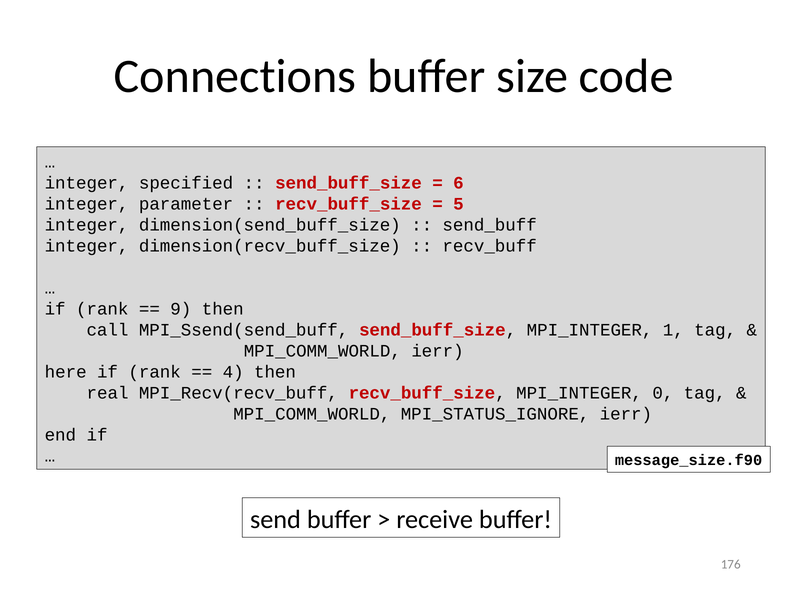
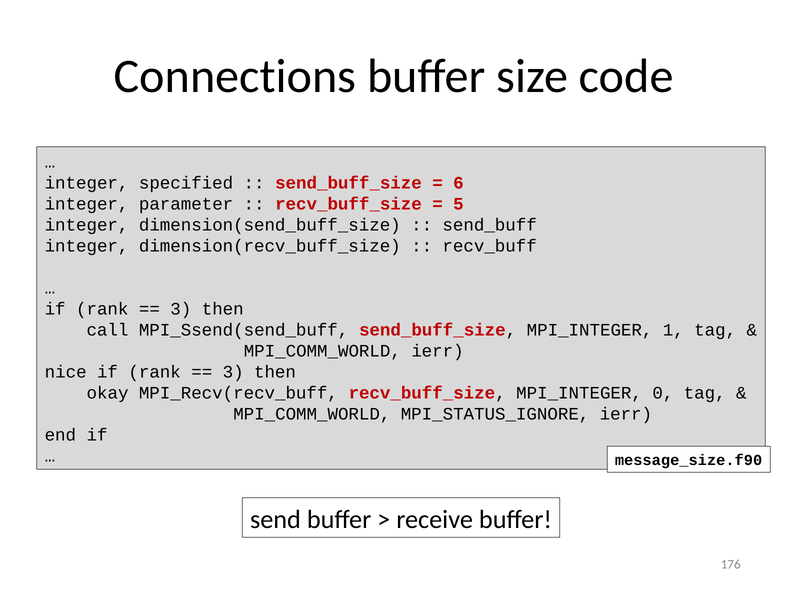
9 at (181, 309): 9 -> 3
here: here -> nice
4 at (233, 372): 4 -> 3
real: real -> okay
